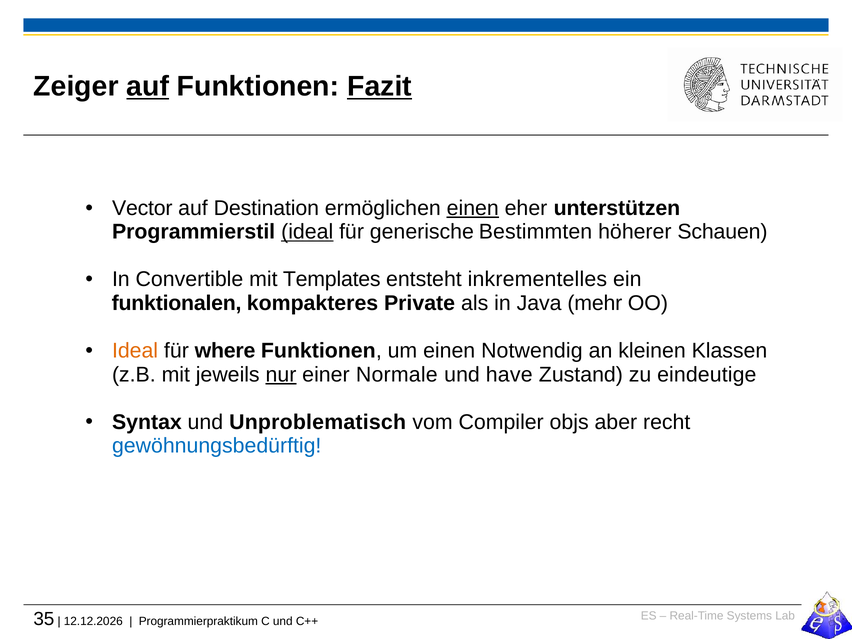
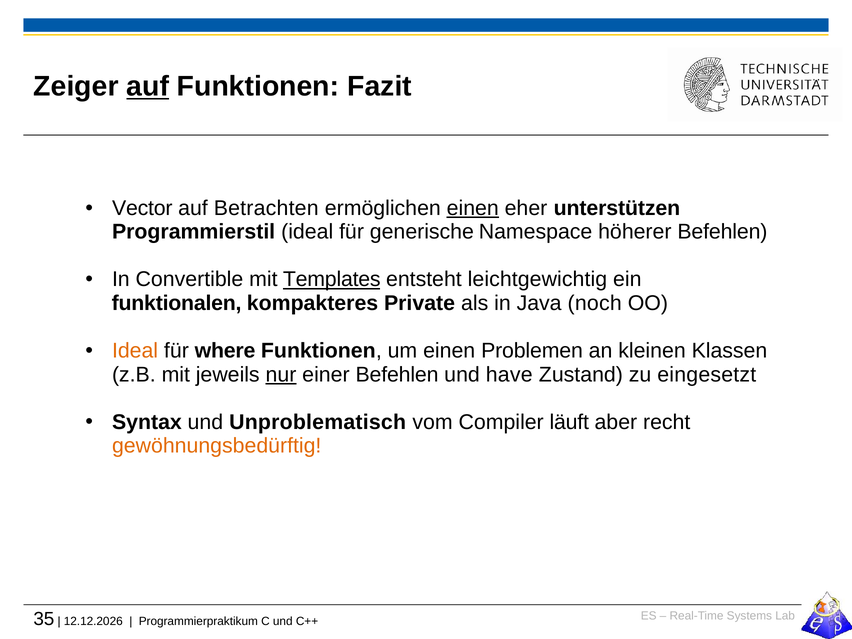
Fazit underline: present -> none
Destination: Destination -> Betrachten
ideal at (307, 232) underline: present -> none
Bestimmten: Bestimmten -> Namespace
höherer Schauen: Schauen -> Befehlen
Templates underline: none -> present
inkrementelles: inkrementelles -> leichtgewichtig
mehr: mehr -> noch
Notwendig: Notwendig -> Problemen
einer Normale: Normale -> Befehlen
eindeutige: eindeutige -> eingesetzt
objs: objs -> läuft
gewöhnungsbedürftig colour: blue -> orange
